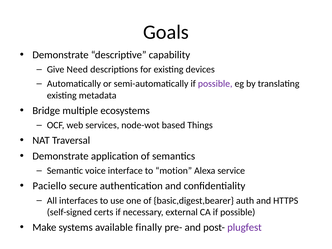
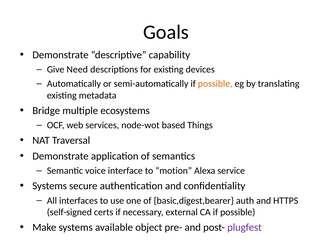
possible at (215, 84) colour: purple -> orange
Paciello at (50, 186): Paciello -> Systems
finally: finally -> object
